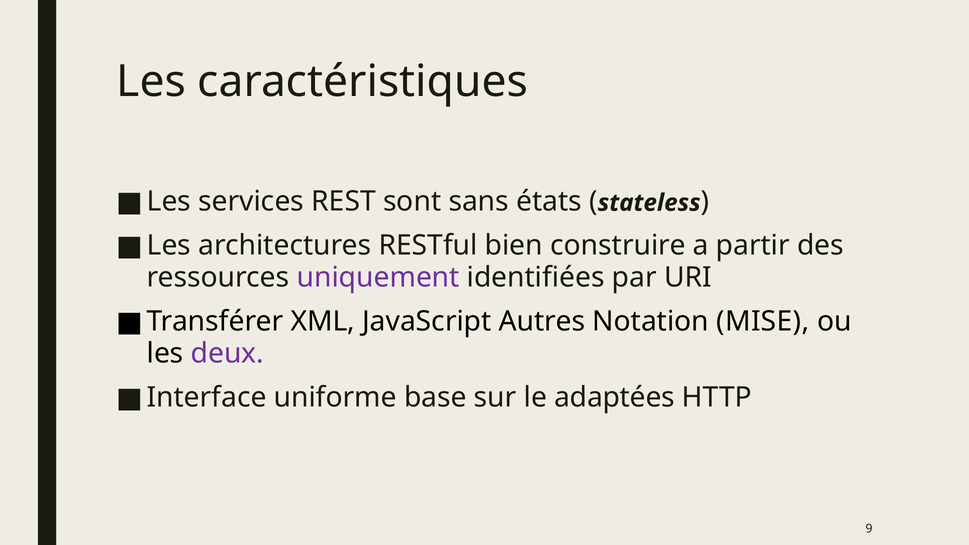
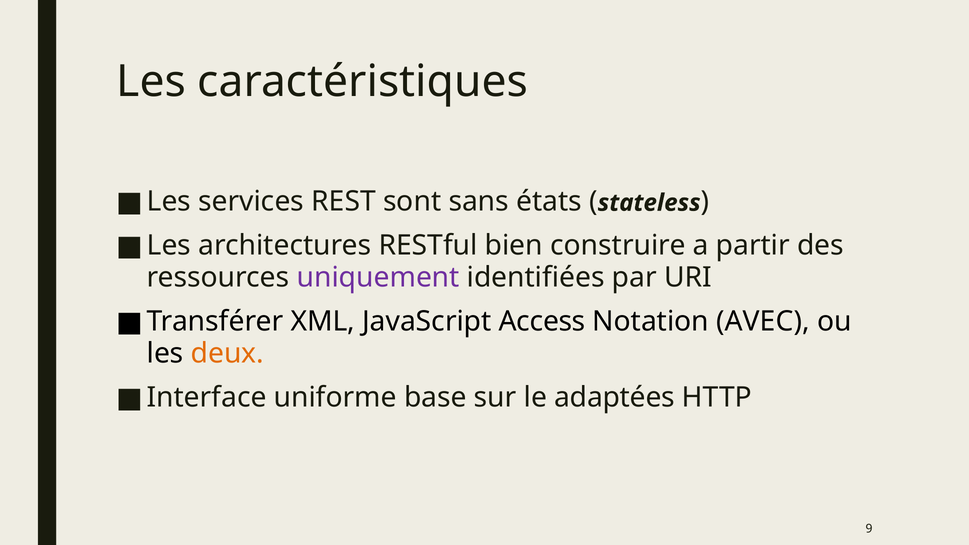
Autres: Autres -> Access
MISE: MISE -> AVEC
deux colour: purple -> orange
